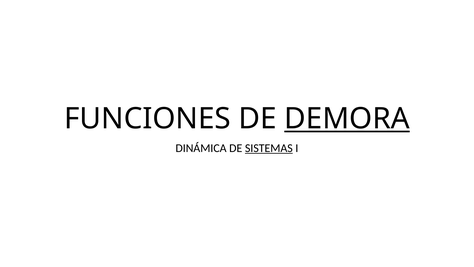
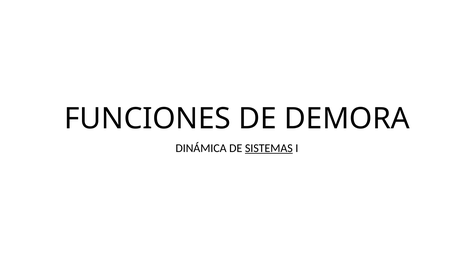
DEMORA underline: present -> none
